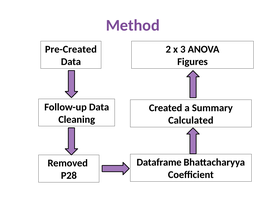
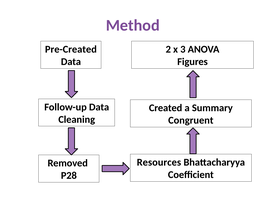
Calculated: Calculated -> Congruent
Dataframe: Dataframe -> Resources
